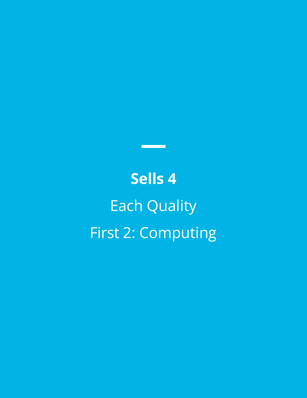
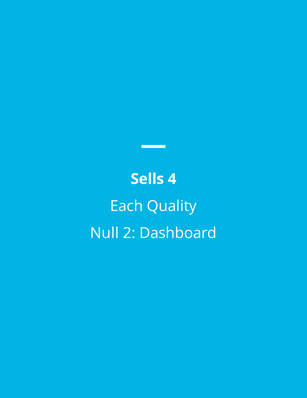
First: First -> Null
Computing: Computing -> Dashboard
